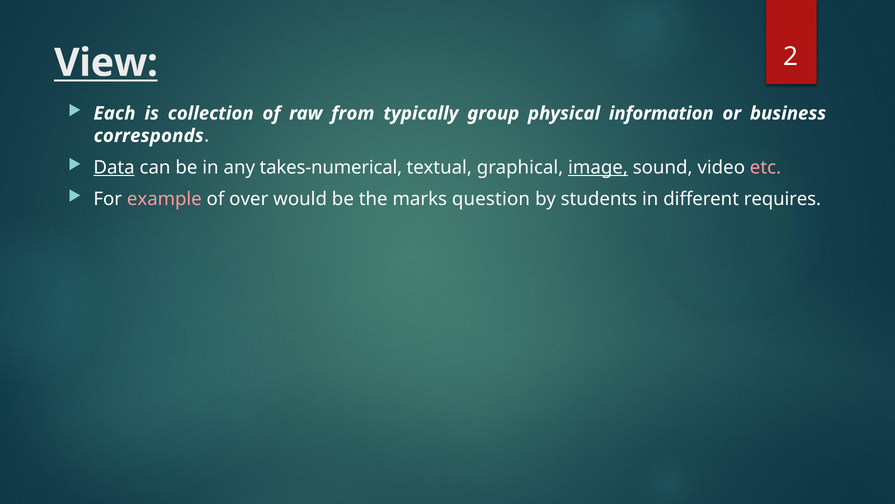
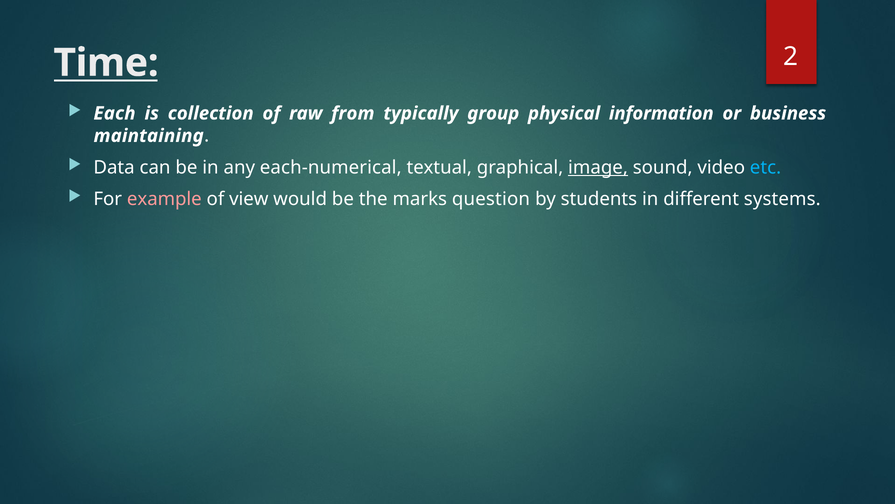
View: View -> Time
corresponds: corresponds -> maintaining
Data underline: present -> none
takes-numerical: takes-numerical -> each-numerical
etc colour: pink -> light blue
over: over -> view
requires: requires -> systems
